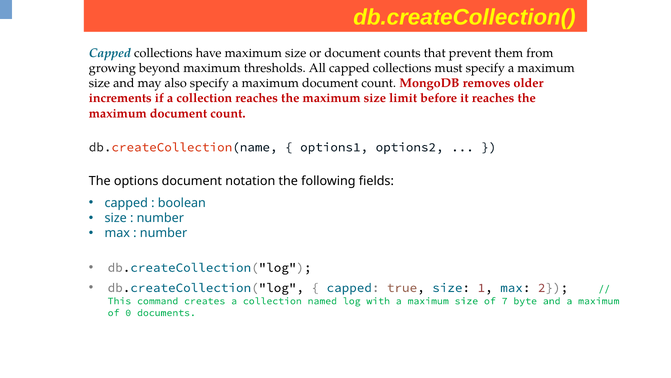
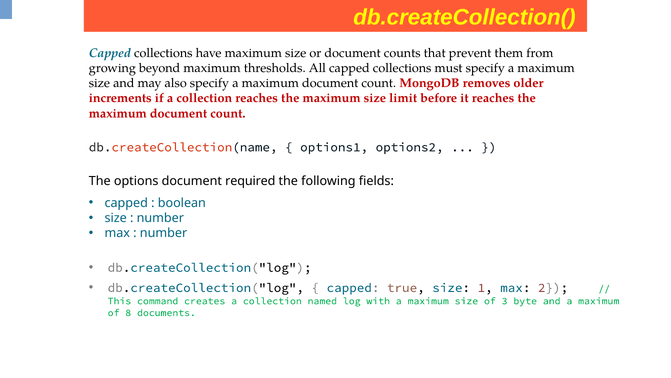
notation: notation -> required
7: 7 -> 3
0: 0 -> 8
